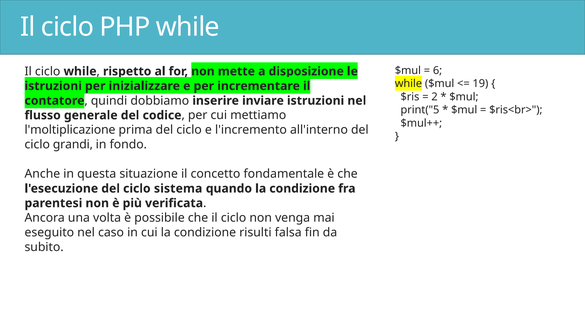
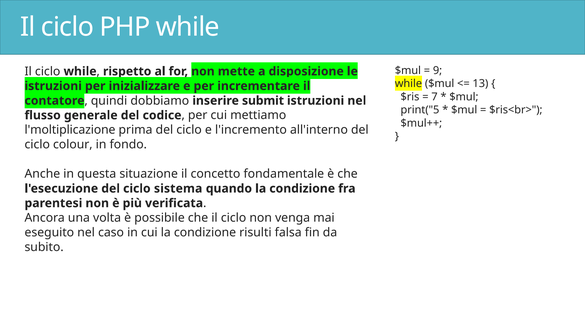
6: 6 -> 9
19: 19 -> 13
2: 2 -> 7
inviare: inviare -> submit
grandi: grandi -> colour
